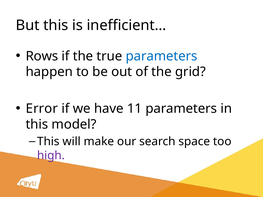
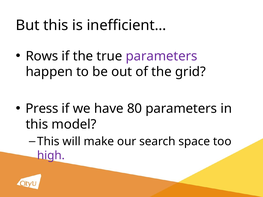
parameters at (162, 56) colour: blue -> purple
Error: Error -> Press
11: 11 -> 80
